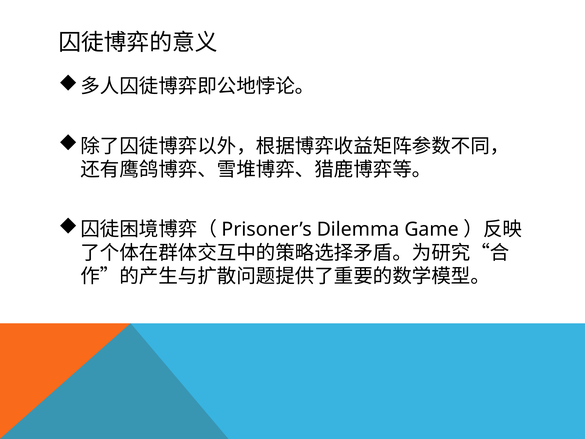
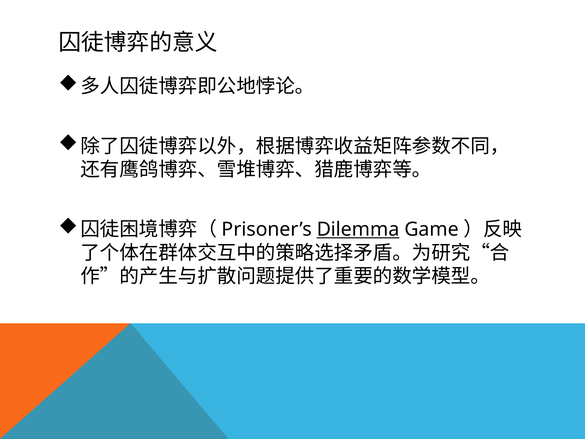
Dilemma underline: none -> present
